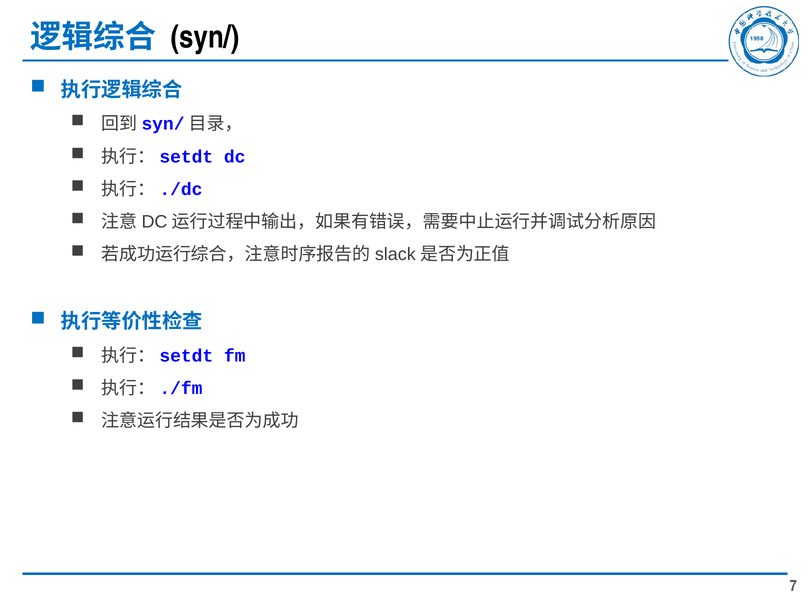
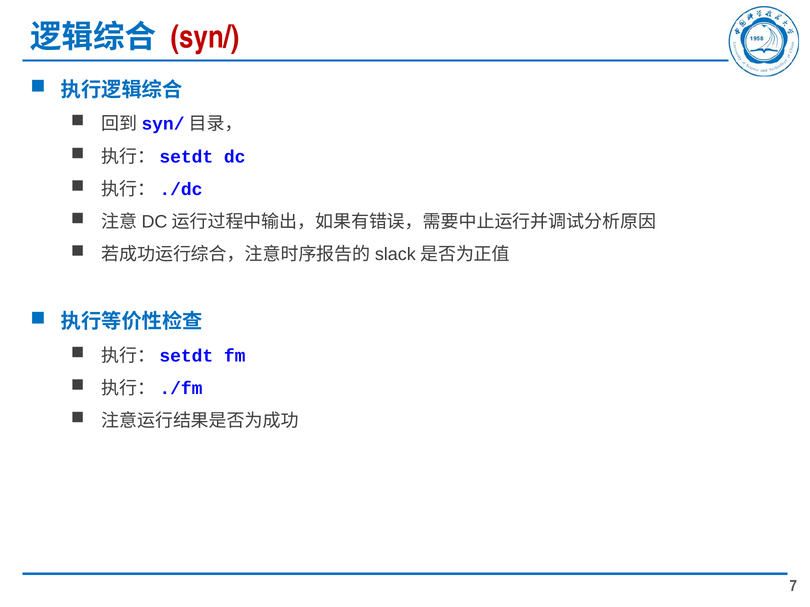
syn/ colour: black -> red
